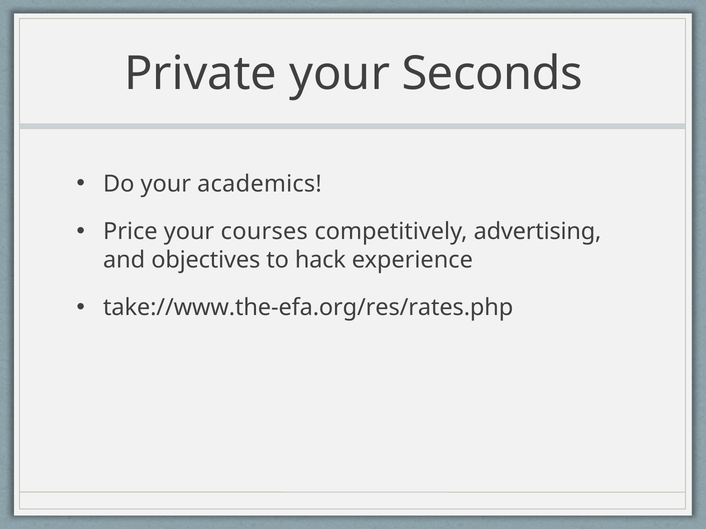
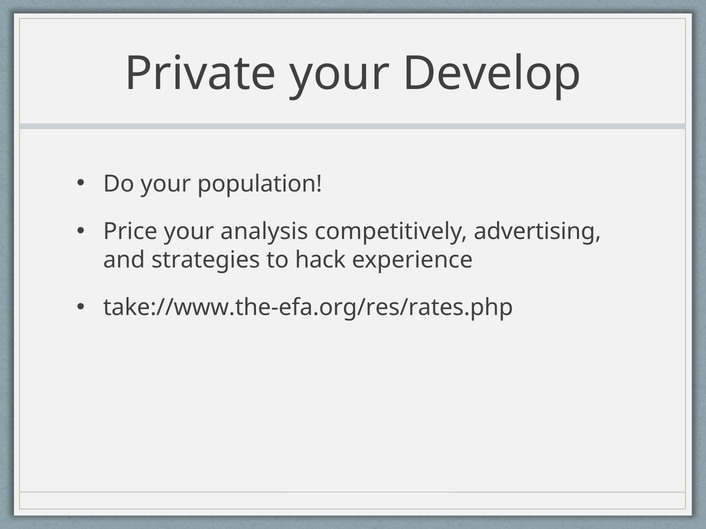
Seconds: Seconds -> Develop
academics: academics -> population
courses: courses -> analysis
objectives: objectives -> strategies
